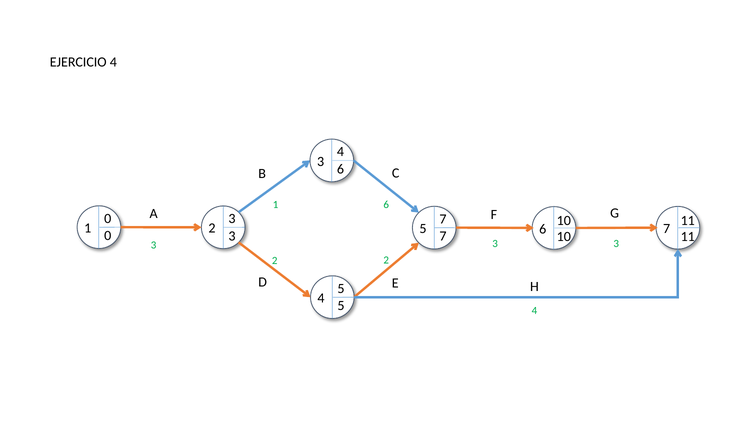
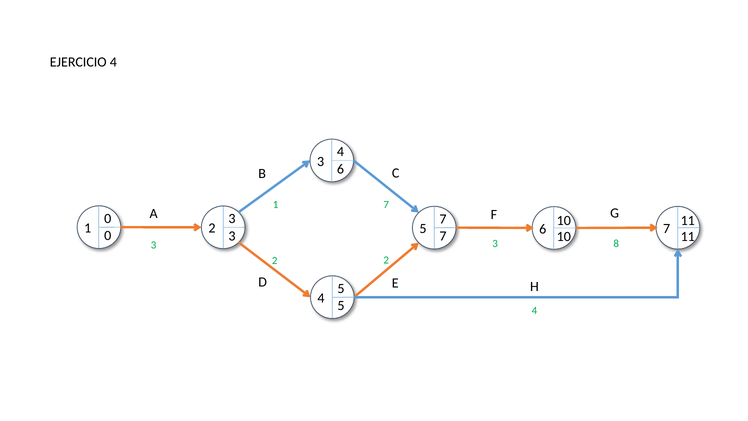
1 6: 6 -> 7
3 at (616, 243): 3 -> 8
